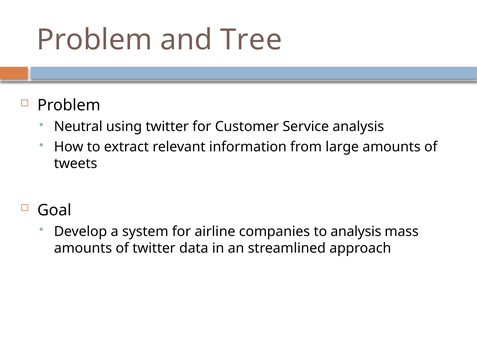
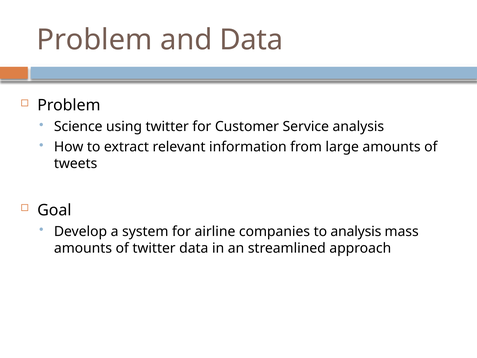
and Tree: Tree -> Data
Neutral: Neutral -> Science
